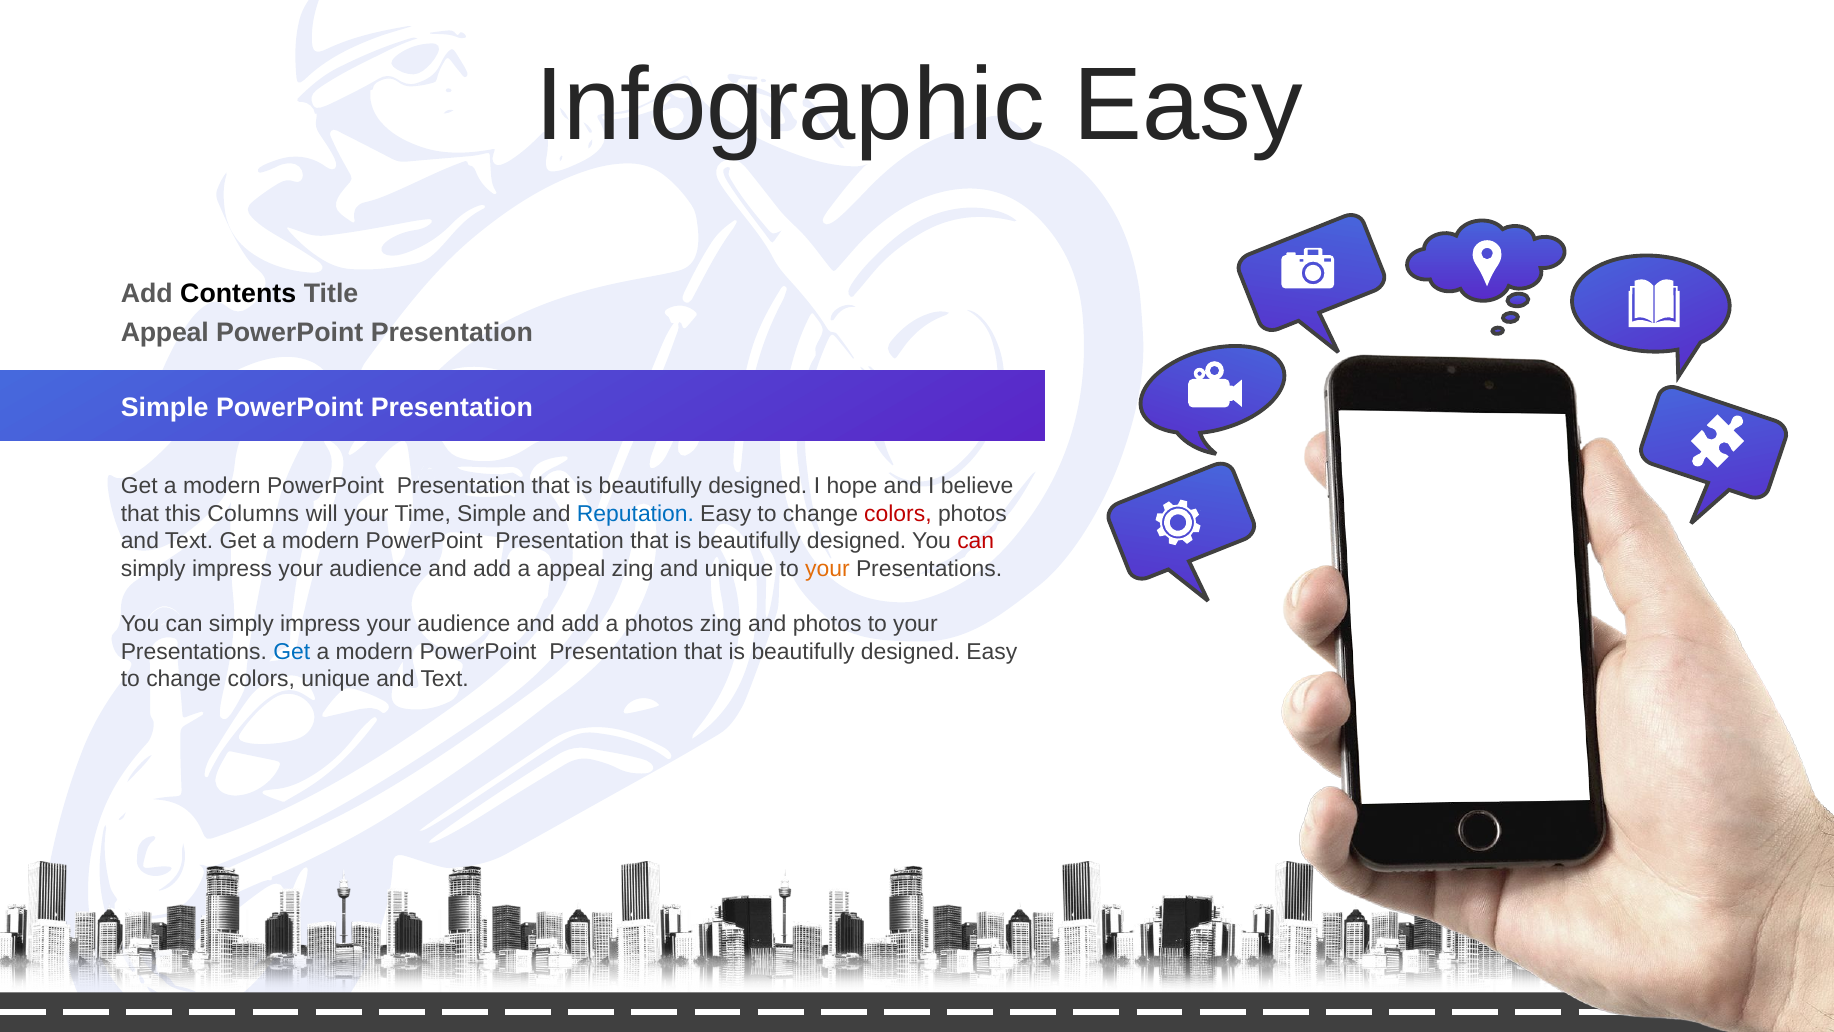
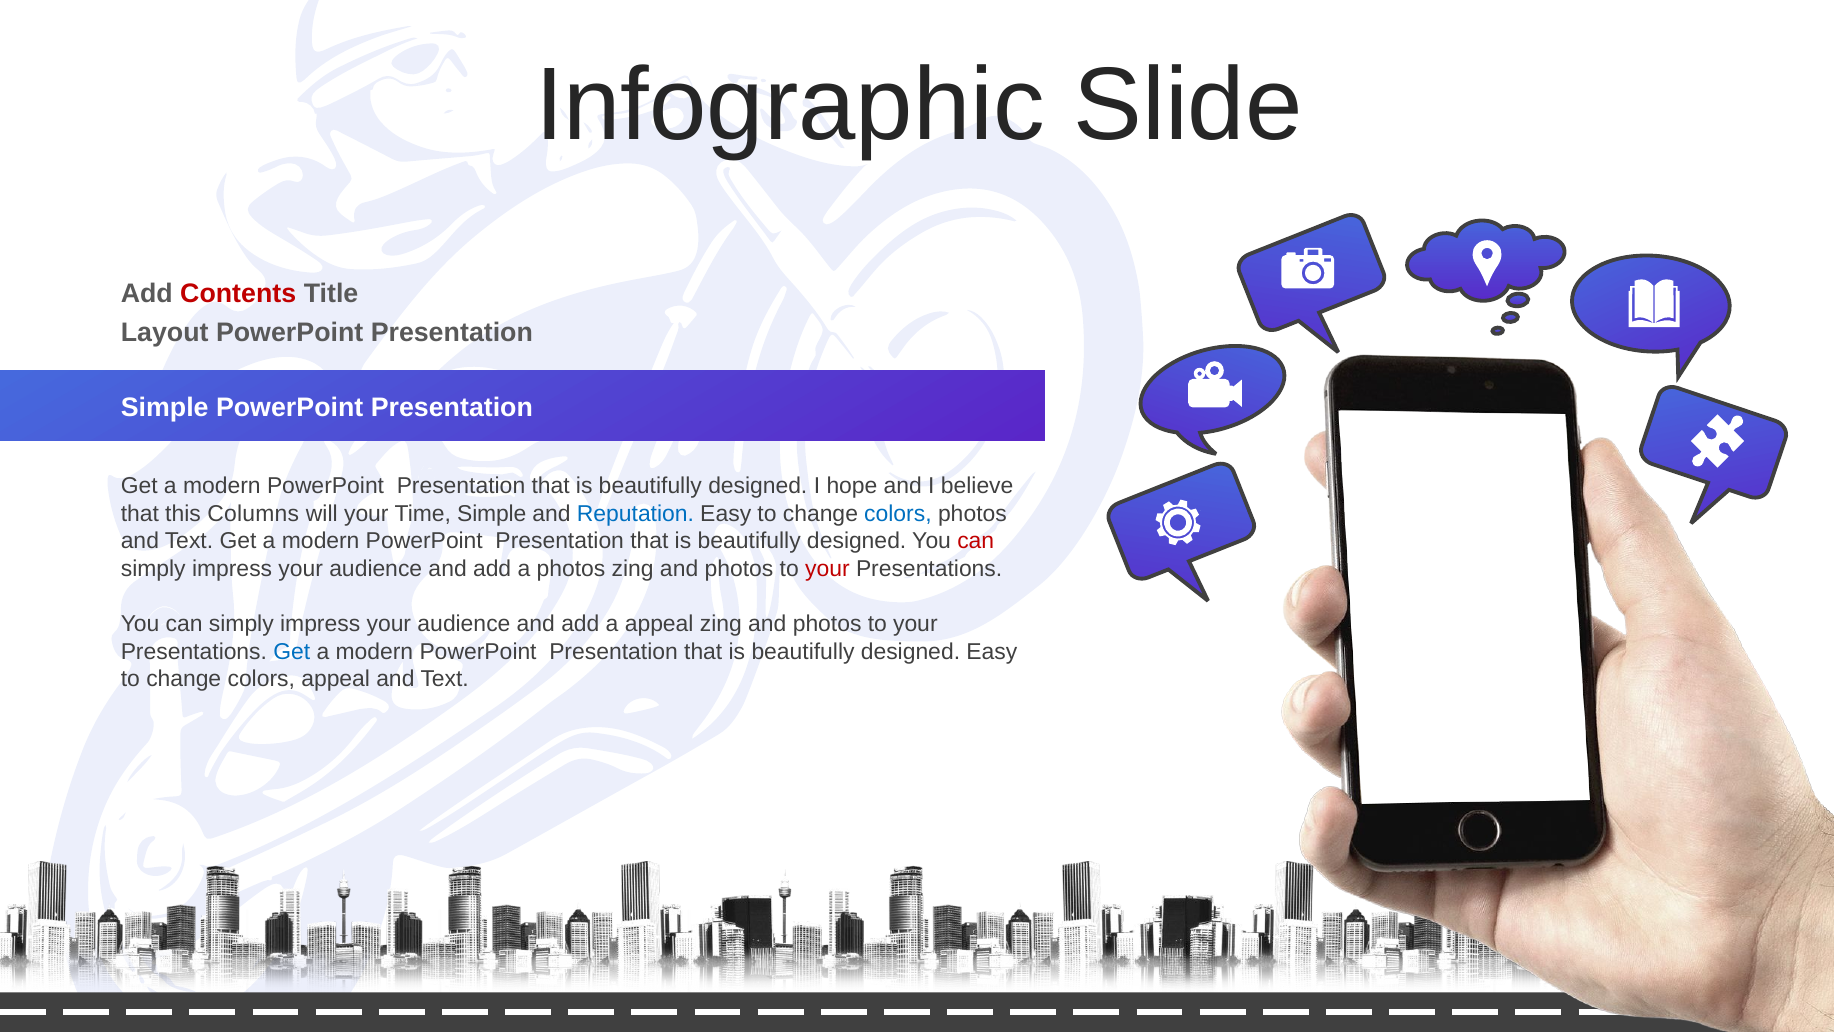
Easy at (1188, 105): Easy -> Slide
Contents colour: black -> red
Appeal at (165, 333): Appeal -> Layout
colors at (898, 514) colour: red -> blue
a appeal: appeal -> photos
unique at (739, 569): unique -> photos
your at (827, 569) colour: orange -> red
a photos: photos -> appeal
colors unique: unique -> appeal
